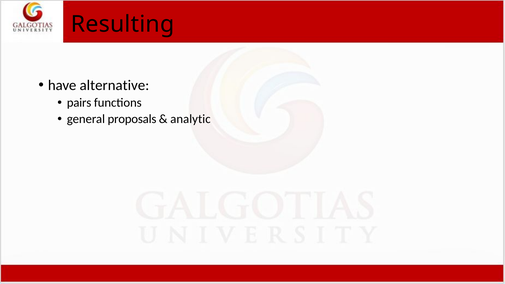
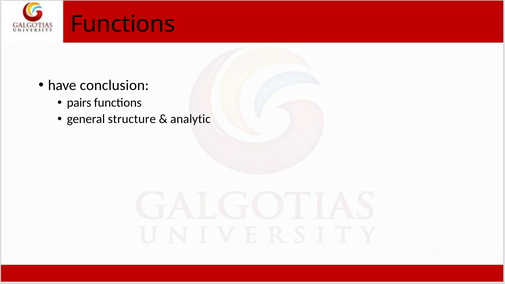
Resulting at (123, 24): Resulting -> Functions
alternative: alternative -> conclusion
proposals: proposals -> structure
